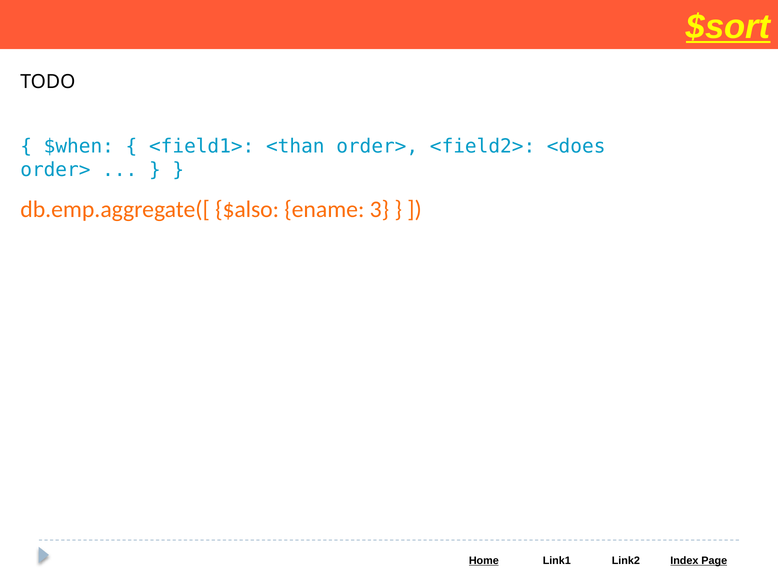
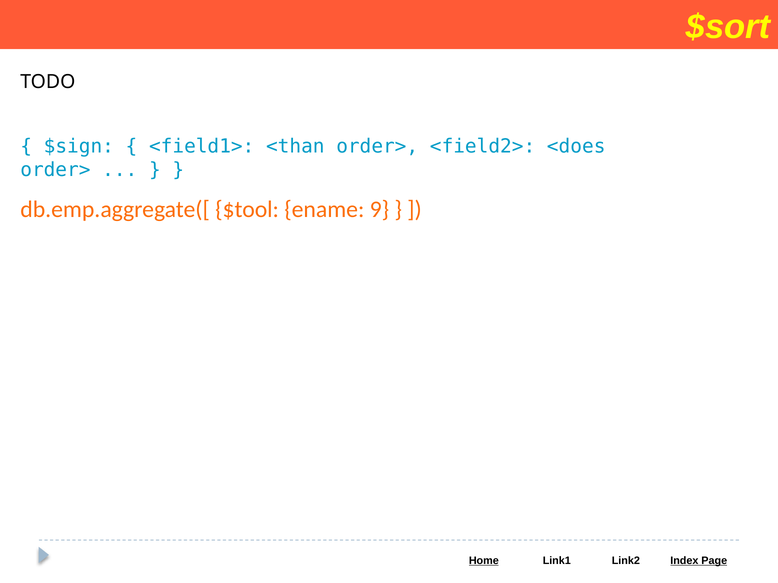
$sort underline: present -> none
$when: $when -> $sign
$also: $also -> $tool
3: 3 -> 9
